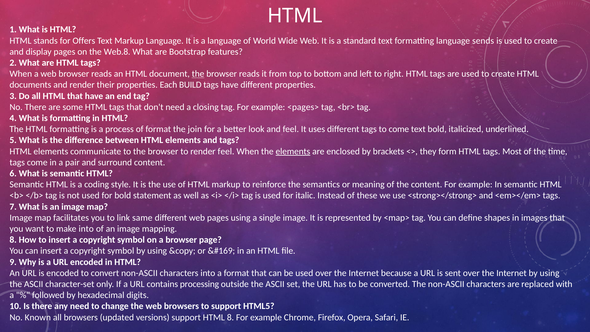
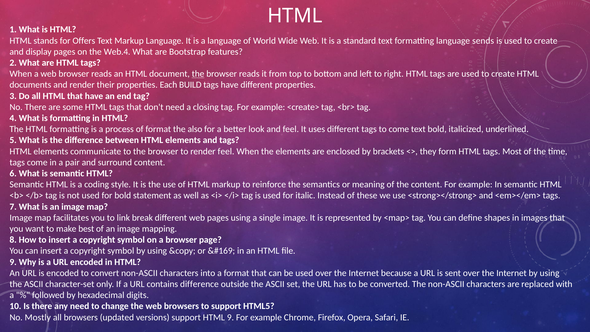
Web.8: Web.8 -> Web.4
<pages>: <pages> -> <create>
join: join -> also
elements at (293, 151) underline: present -> none
same: same -> break
make into: into -> best
contains processing: processing -> difference
Known: Known -> Mostly
HTML 8: 8 -> 9
